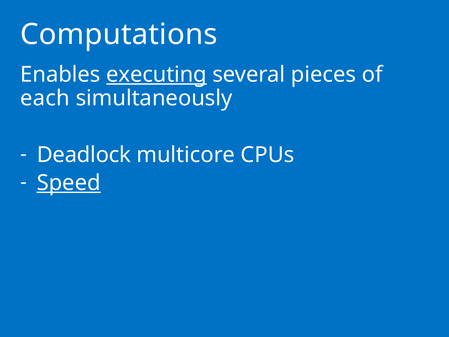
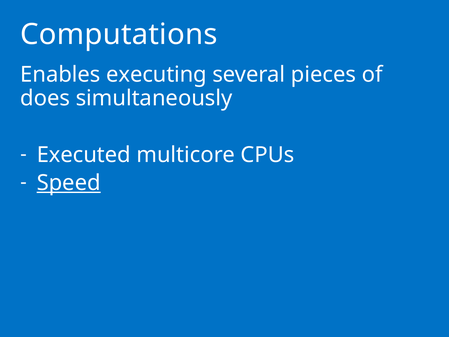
executing underline: present -> none
each: each -> does
Deadlock: Deadlock -> Executed
